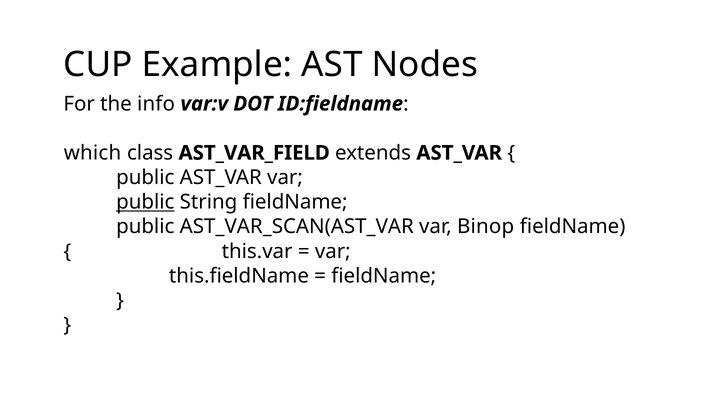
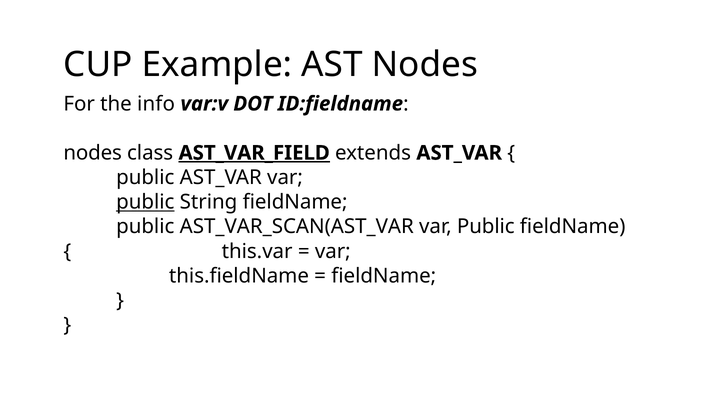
which at (92, 153): which -> nodes
AST_VAR_FIELD underline: none -> present
Binop at (486, 227): Binop -> Public
